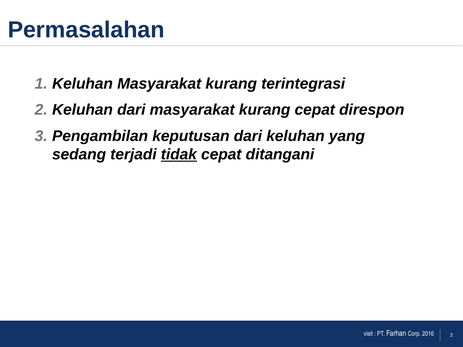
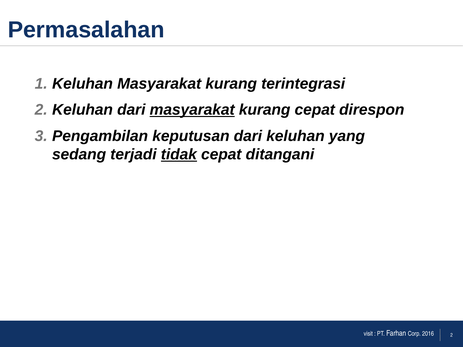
masyarakat at (192, 110) underline: none -> present
